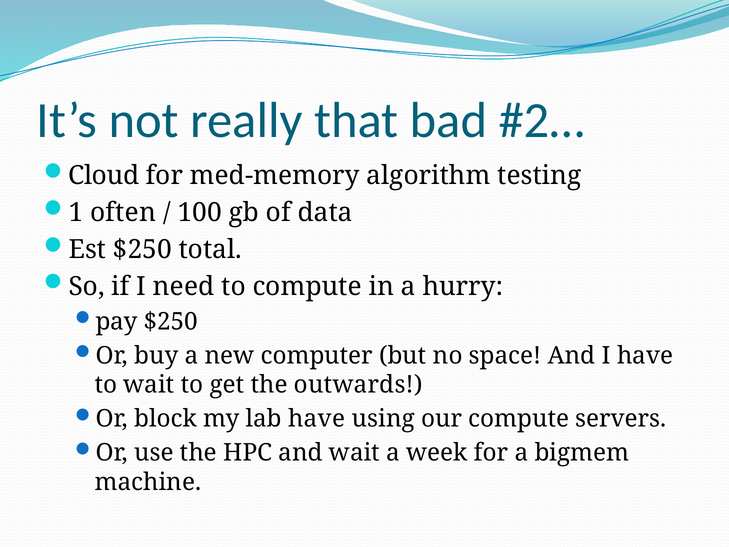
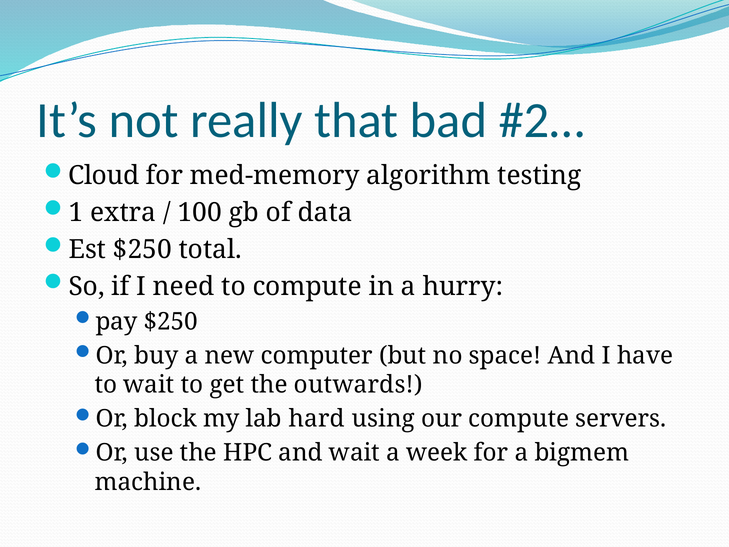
often: often -> extra
lab have: have -> hard
